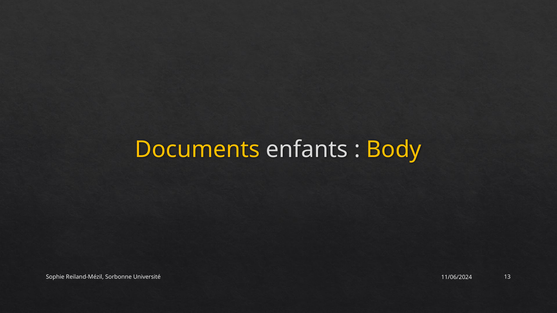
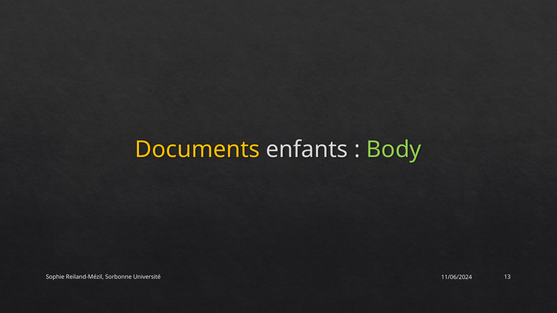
Body colour: yellow -> light green
